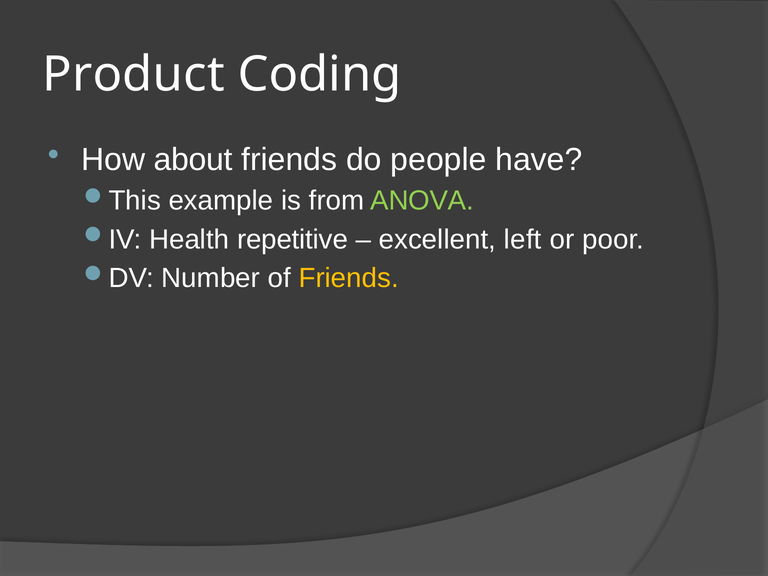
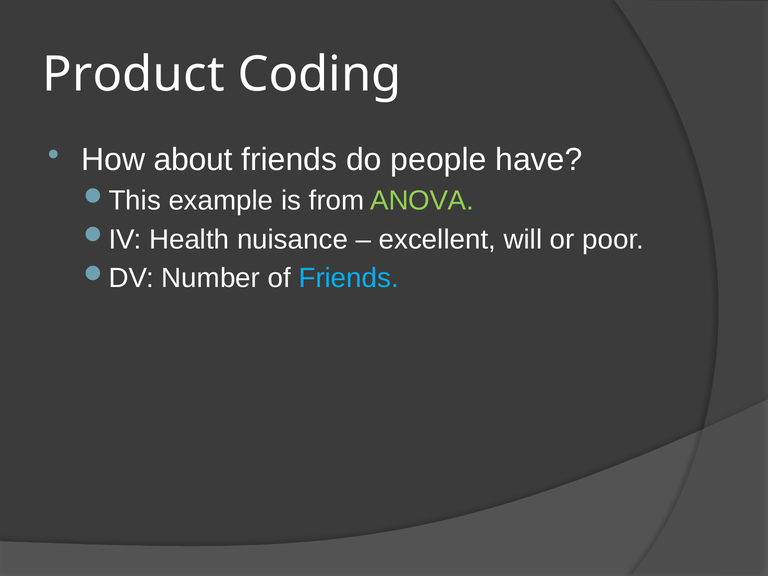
repetitive: repetitive -> nuisance
left: left -> will
Friends at (349, 278) colour: yellow -> light blue
